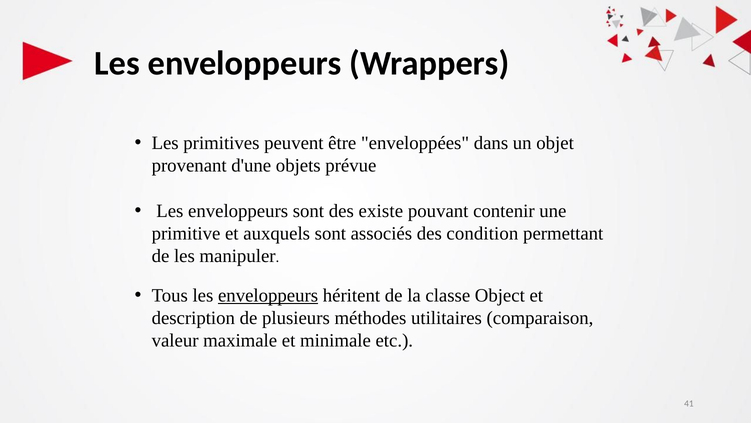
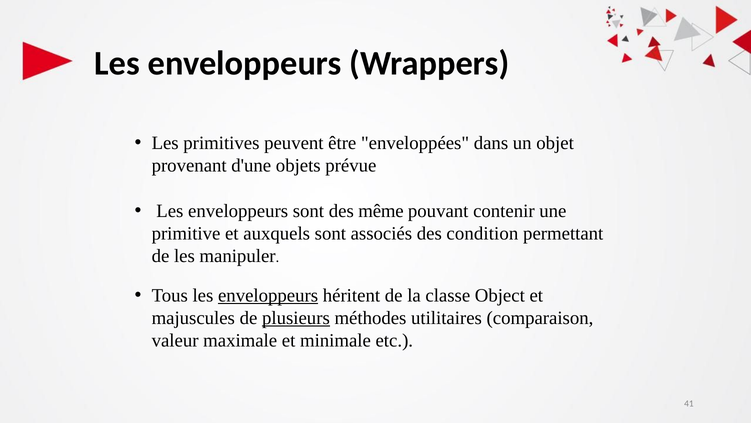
existe: existe -> même
description: description -> majuscules
plusieurs underline: none -> present
